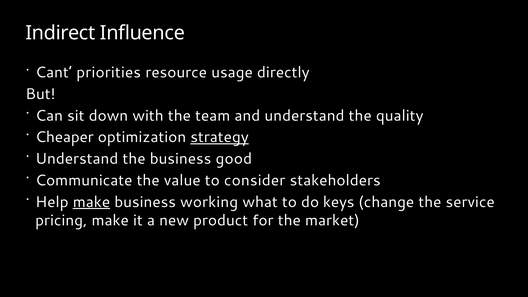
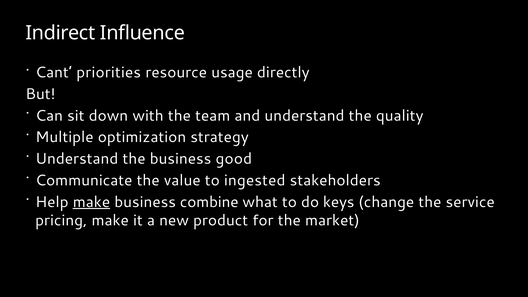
Cheaper: Cheaper -> Multiple
strategy underline: present -> none
consider: consider -> ingested
working: working -> combine
